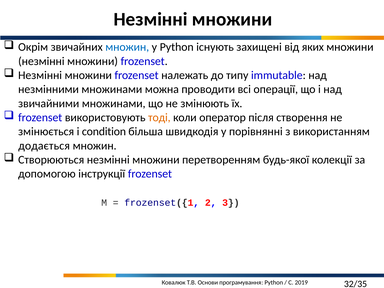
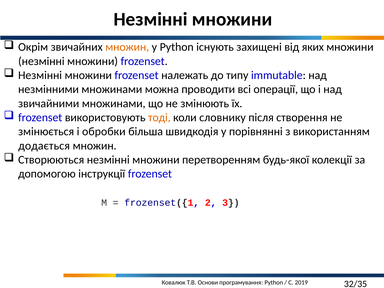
множин at (127, 47) colour: blue -> orange
оператор: оператор -> словнику
condition: condition -> обробки
